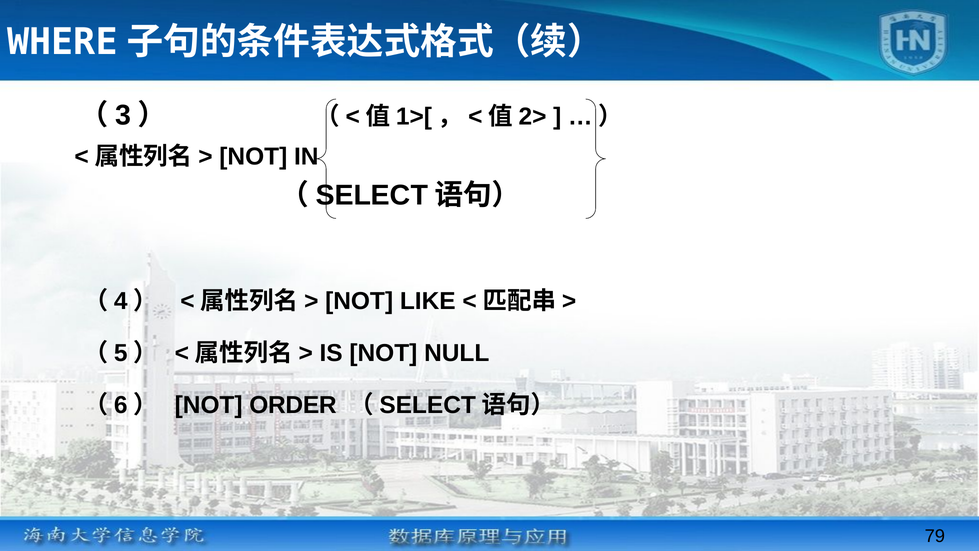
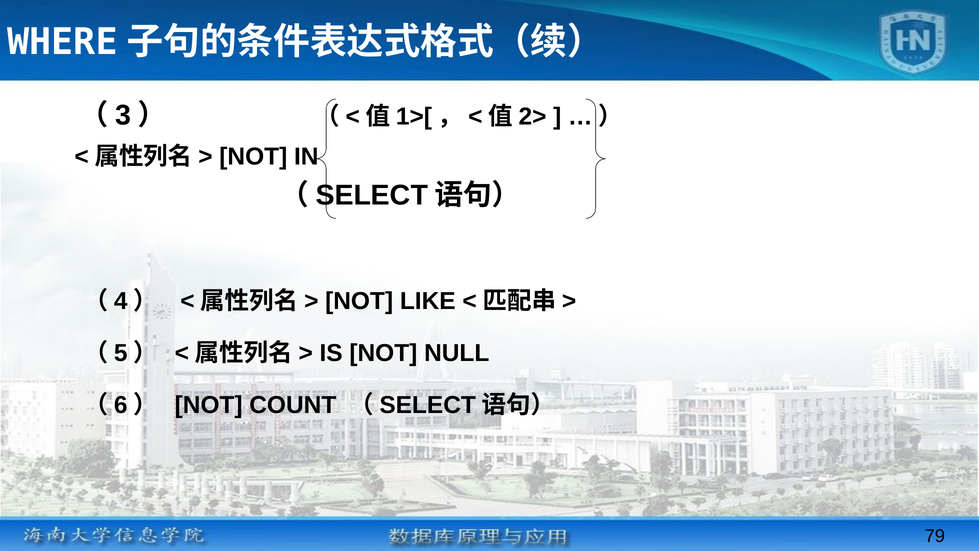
ORDER: ORDER -> COUNT
